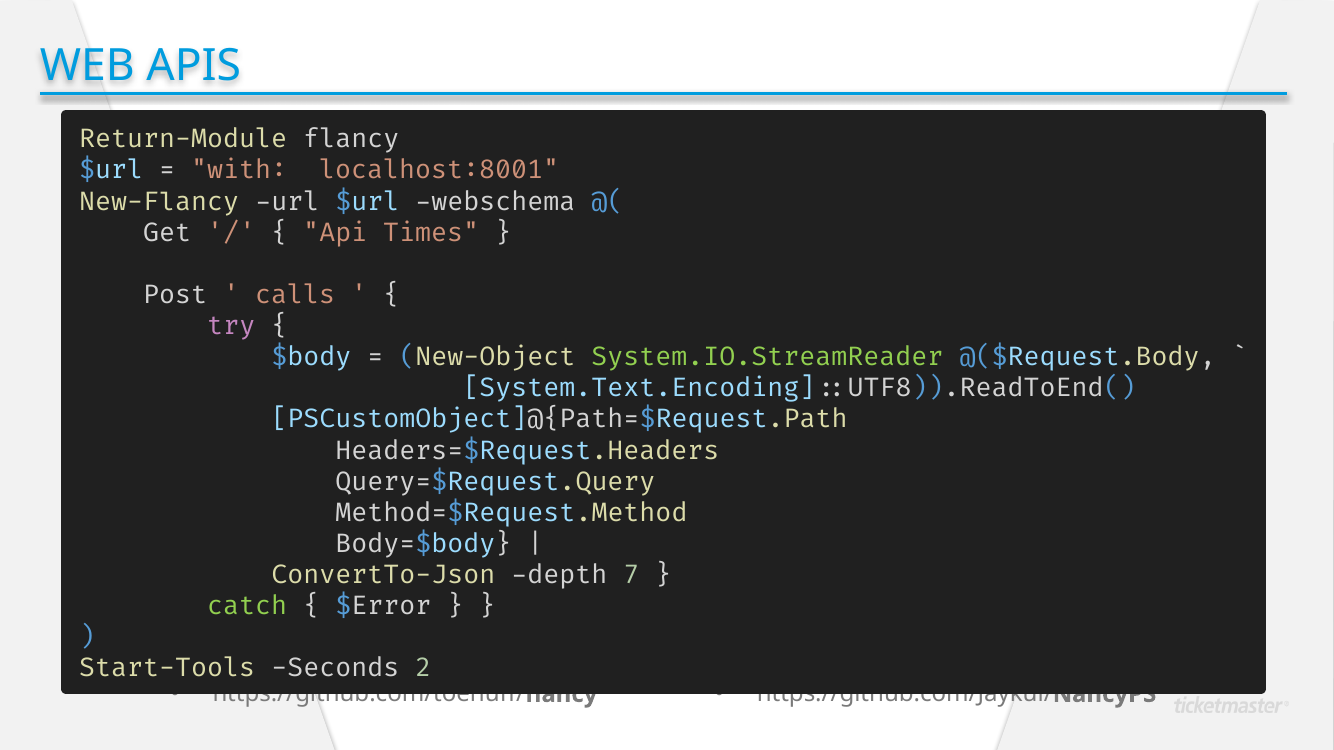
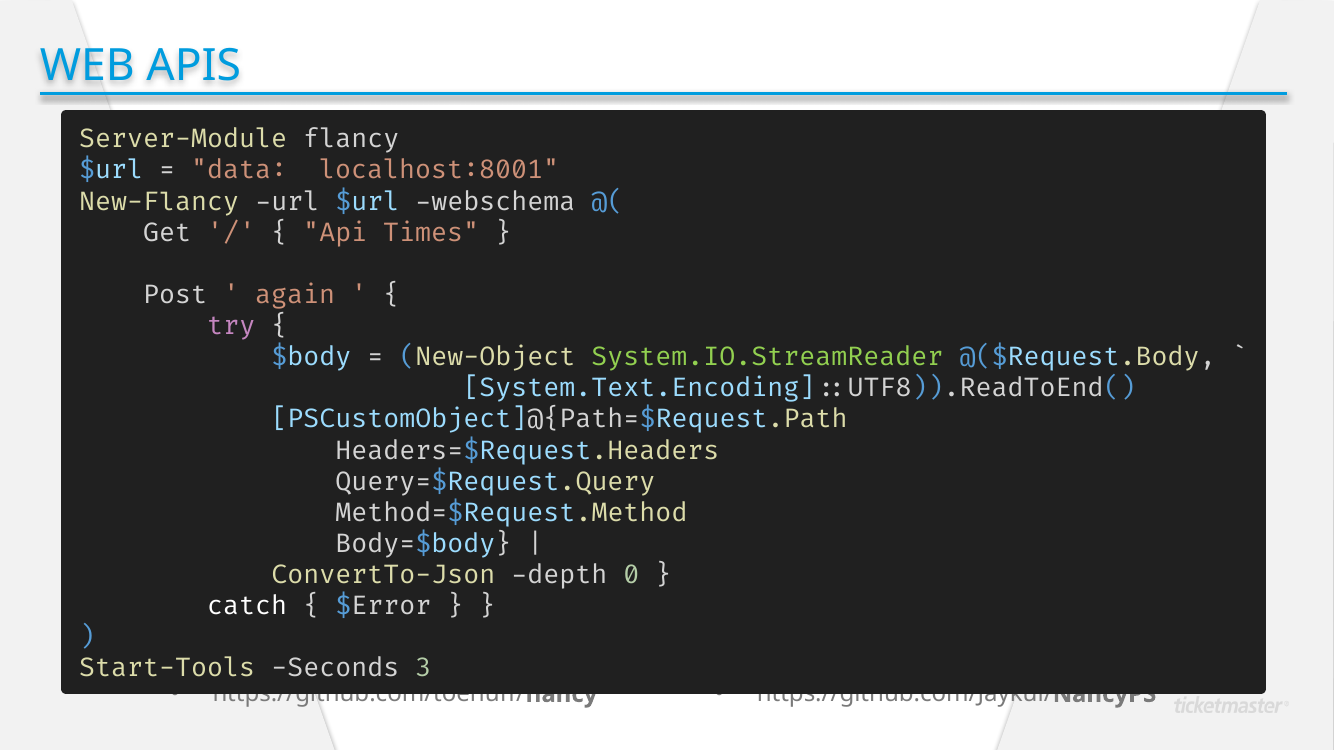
Return-Module: Return-Module -> Server-Module
with://localhost:8001: with://localhost:8001 -> data://localhost:8001
/calls/: /calls/ -> /again/
7: 7 -> 0
catch colour: light green -> white
2: 2 -> 3
